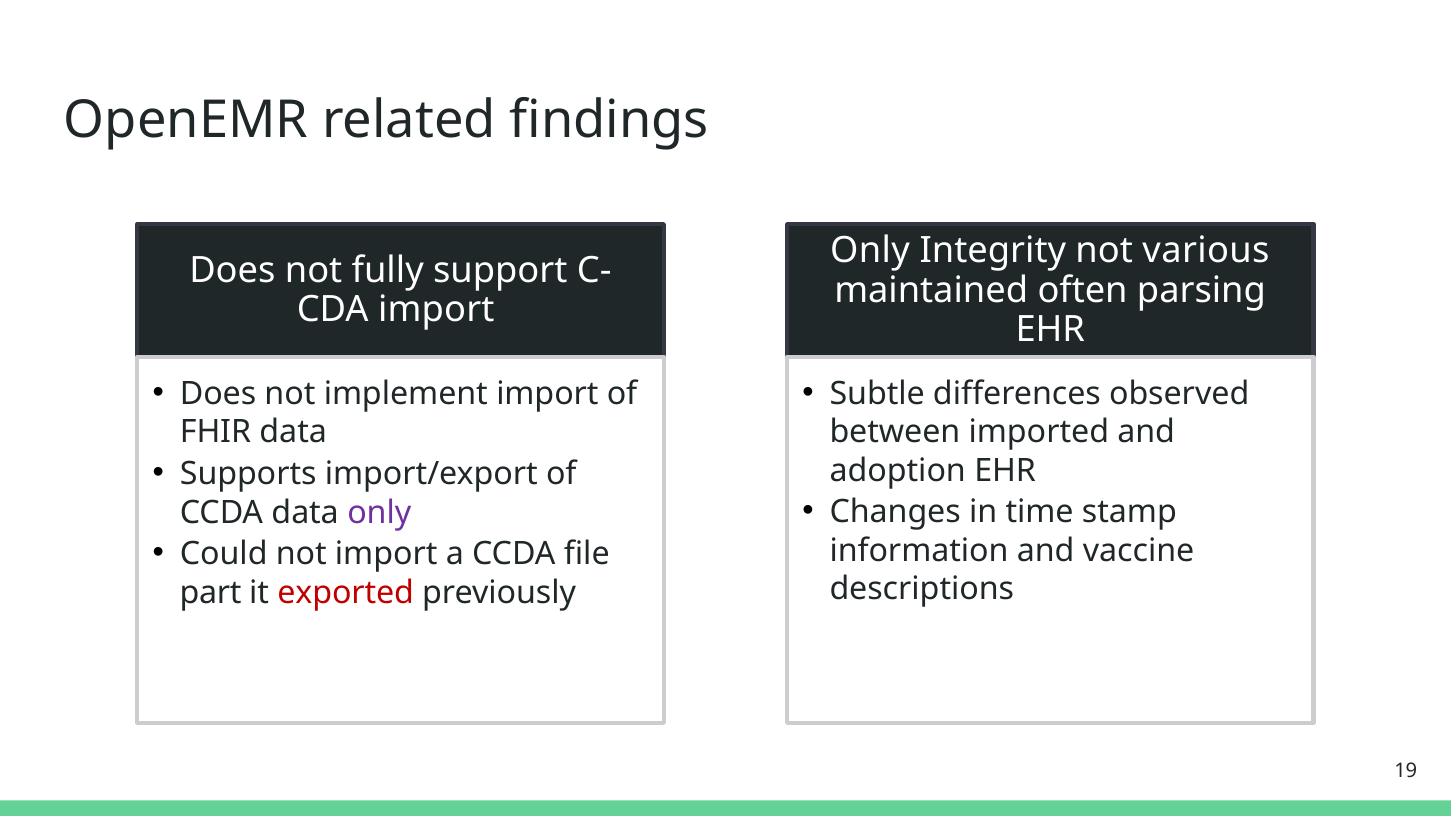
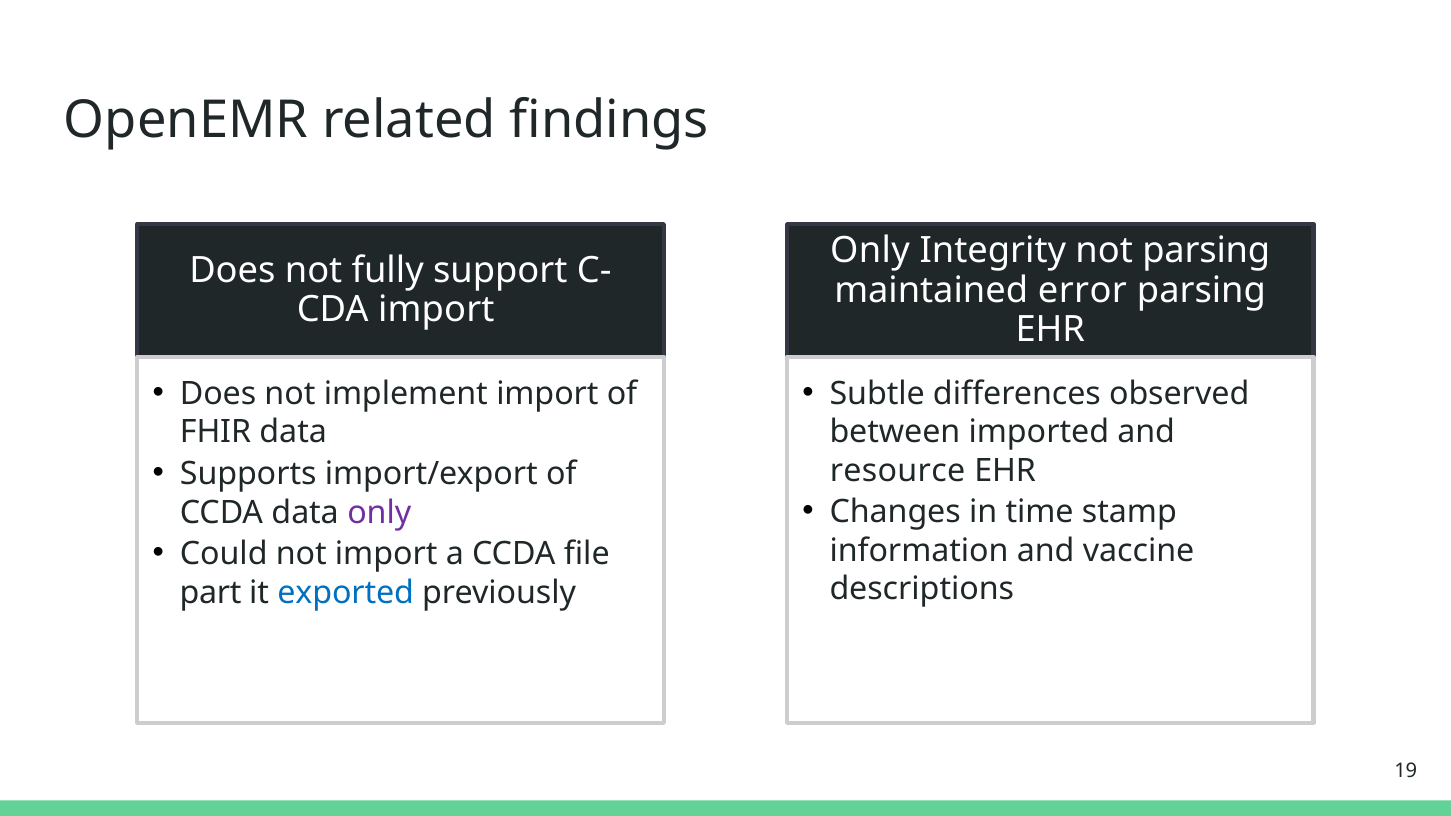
not various: various -> parsing
often: often -> error
adoption: adoption -> resource
exported colour: red -> blue
